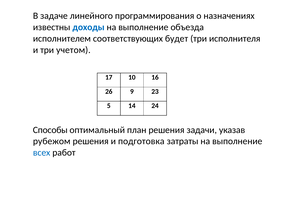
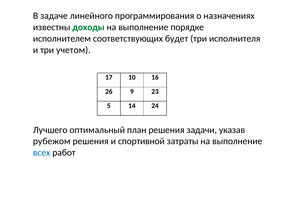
доходы colour: blue -> green
объезда: объезда -> порядке
Способы: Способы -> Лучшего
подготовка: подготовка -> спортивной
